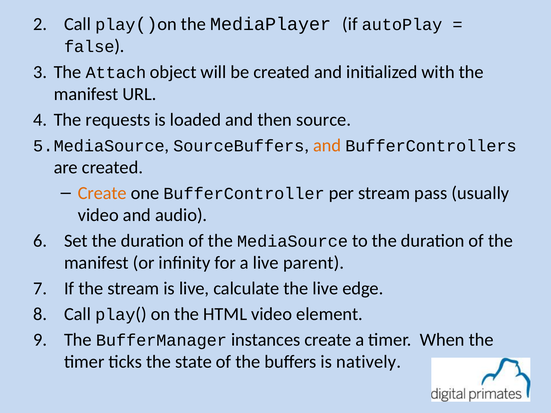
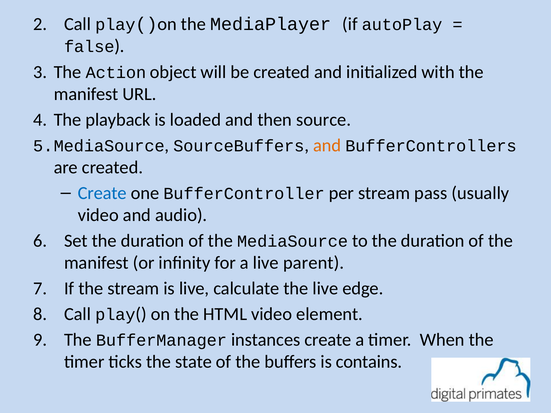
Attach: Attach -> Action
requests: requests -> playback
Create at (102, 193) colour: orange -> blue
natively: natively -> contains
